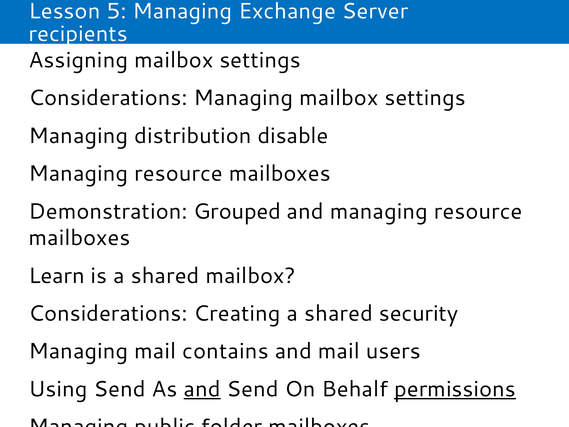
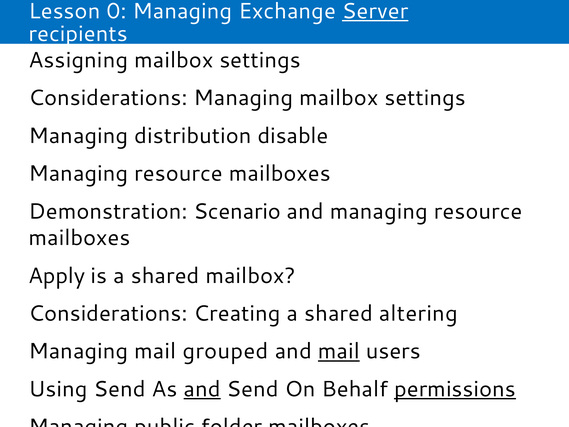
5: 5 -> 0
Server underline: none -> present
Grouped: Grouped -> Scenario
Learn: Learn -> Apply
security: security -> altering
contains: contains -> grouped
mail at (339, 351) underline: none -> present
